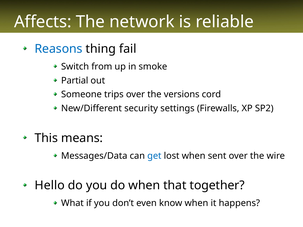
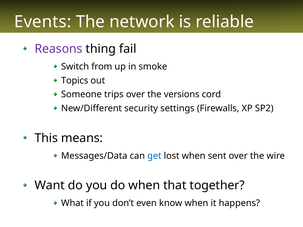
Affects: Affects -> Events
Reasons colour: blue -> purple
Partial: Partial -> Topics
Hello: Hello -> Want
